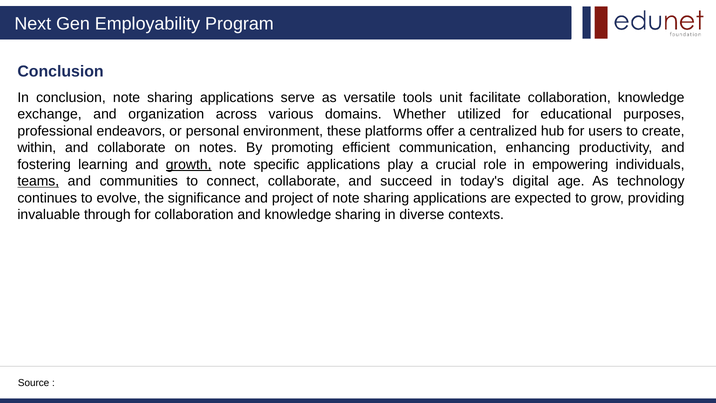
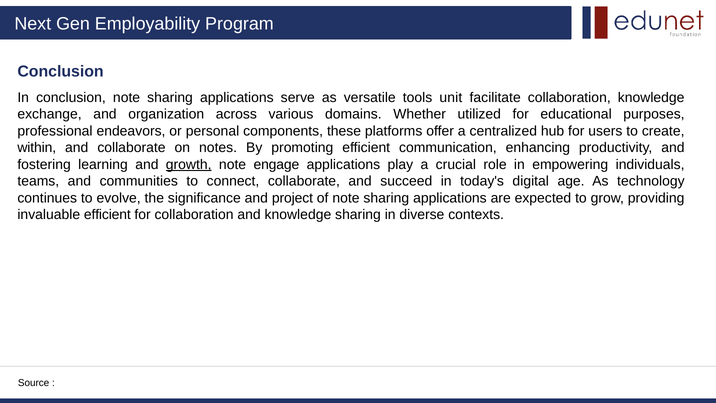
environment: environment -> components
specific: specific -> engage
teams underline: present -> none
invaluable through: through -> efficient
